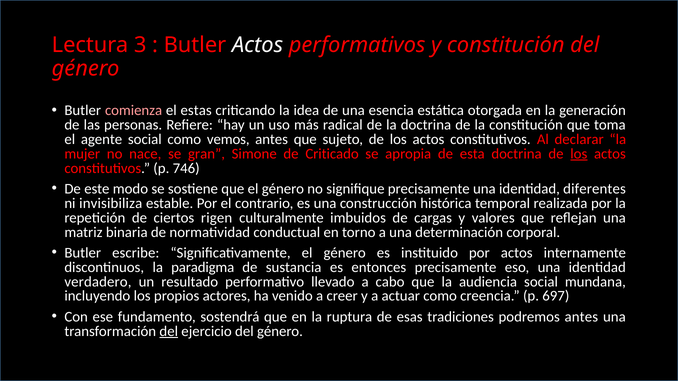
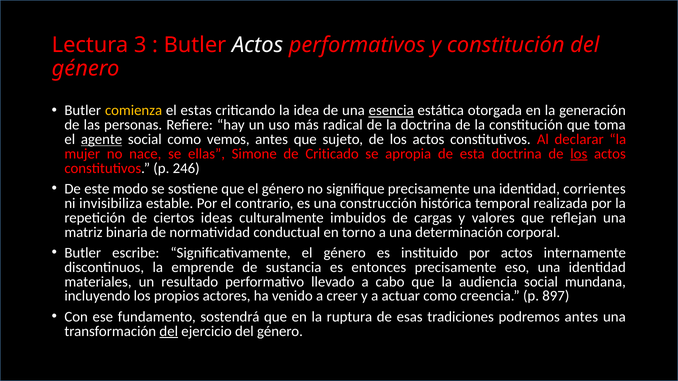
comienza colour: pink -> yellow
esencia underline: none -> present
agente underline: none -> present
gran: gran -> ellas
746: 746 -> 246
diferentes: diferentes -> corrientes
rigen: rigen -> ideas
paradigma: paradigma -> emprende
verdadero: verdadero -> materiales
697: 697 -> 897
